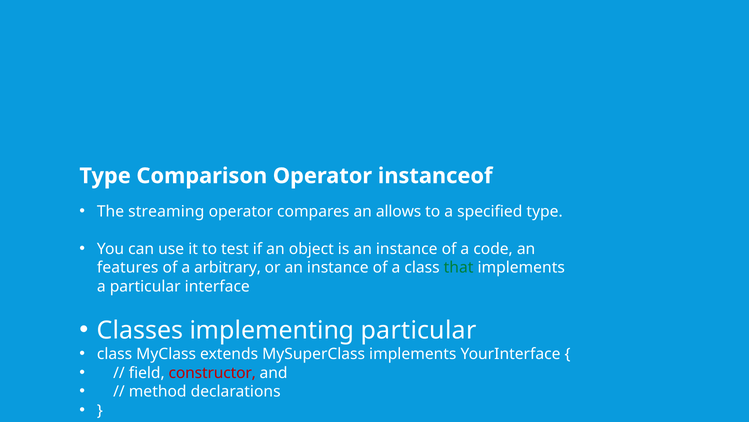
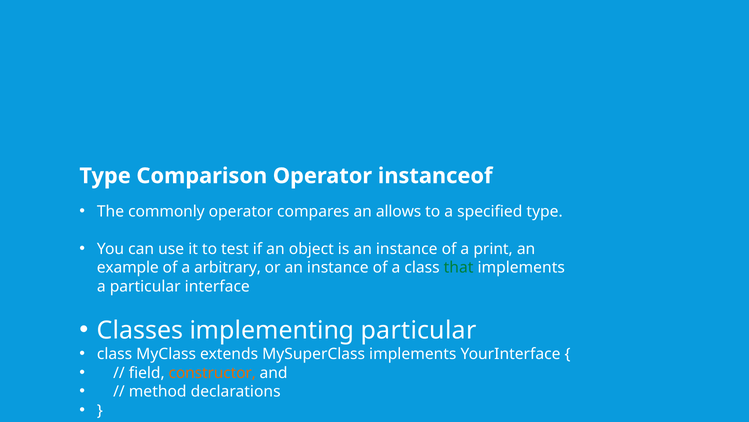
streaming: streaming -> commonly
code: code -> print
features: features -> example
constructor colour: red -> orange
